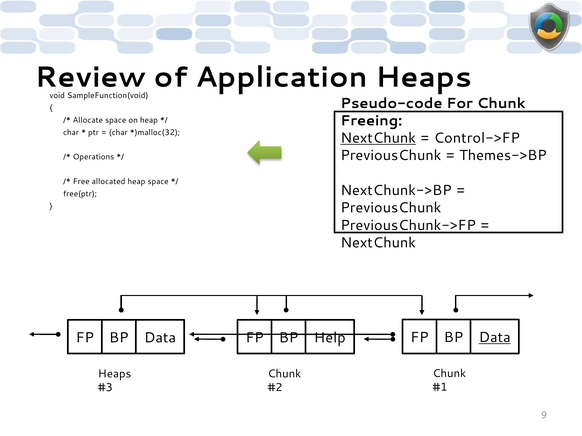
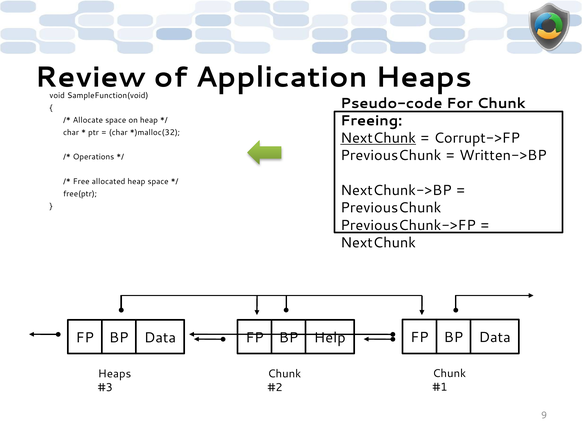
Control->FP: Control->FP -> Corrupt->FP
Themes->BP: Themes->BP -> Written->BP
Data at (495, 338) underline: present -> none
